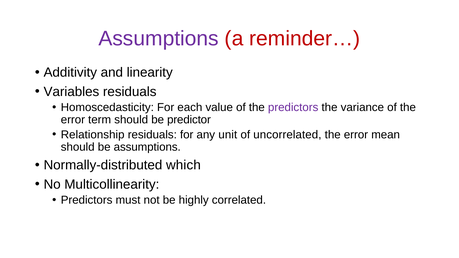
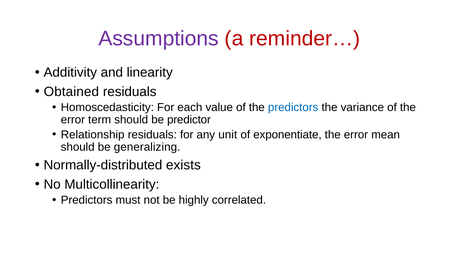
Variables: Variables -> Obtained
predictors at (293, 108) colour: purple -> blue
uncorrelated: uncorrelated -> exponentiate
be assumptions: assumptions -> generalizing
which: which -> exists
